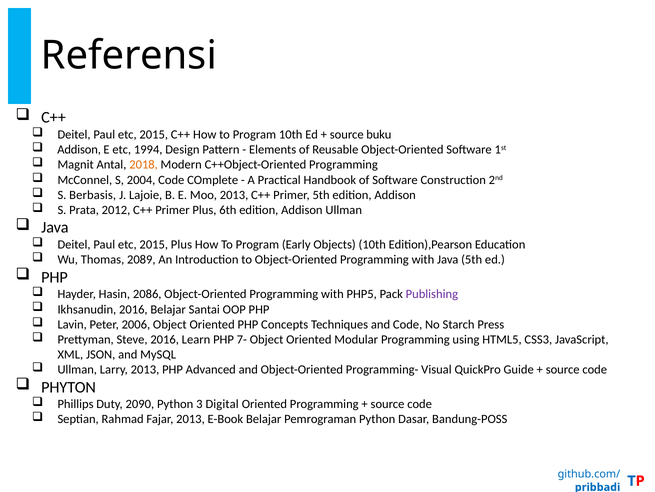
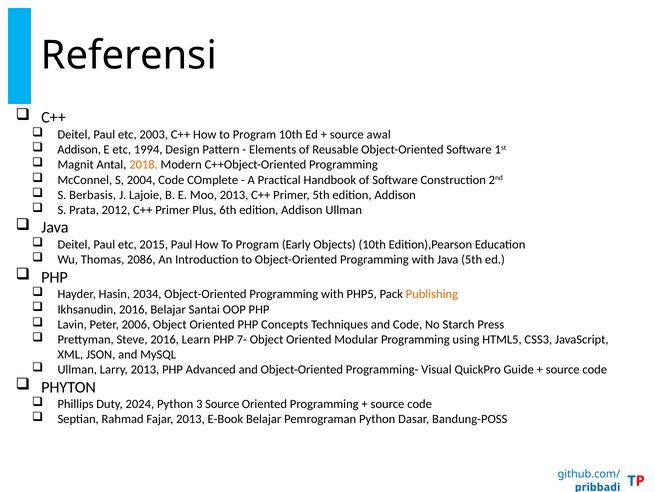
2015 at (154, 134): 2015 -> 2003
buku: buku -> awal
2015 Plus: Plus -> Paul
2089: 2089 -> 2086
2086: 2086 -> 2034
Publishing colour: purple -> orange
2090: 2090 -> 2024
3 Digital: Digital -> Source
